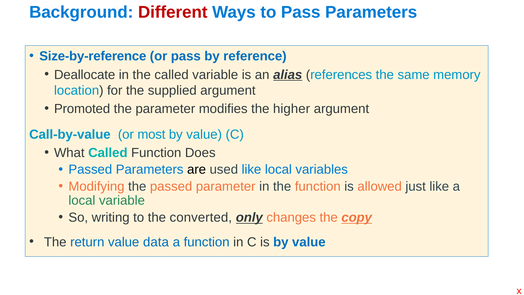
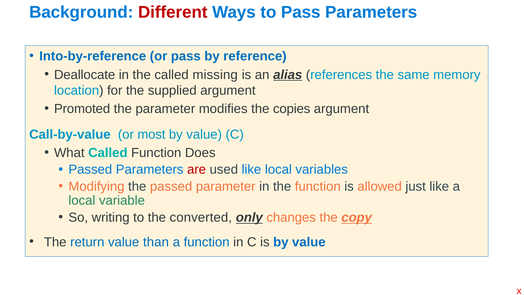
Size-by-reference: Size-by-reference -> Into-by-reference
called variable: variable -> missing
higher: higher -> copies
are colour: black -> red
data: data -> than
